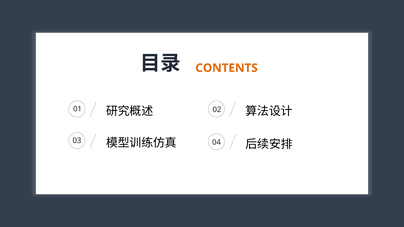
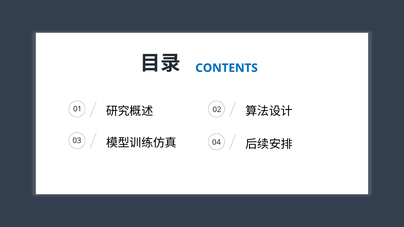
CONTENTS colour: orange -> blue
